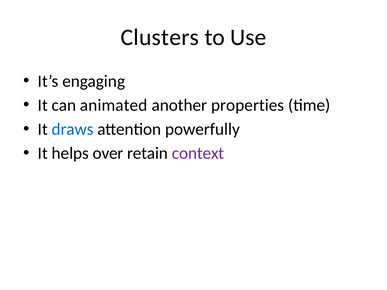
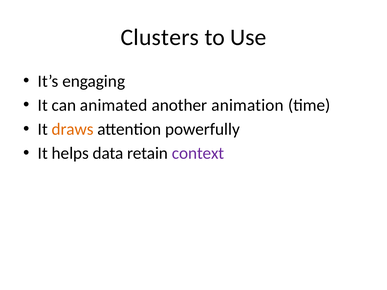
properties: properties -> animation
draws colour: blue -> orange
over: over -> data
